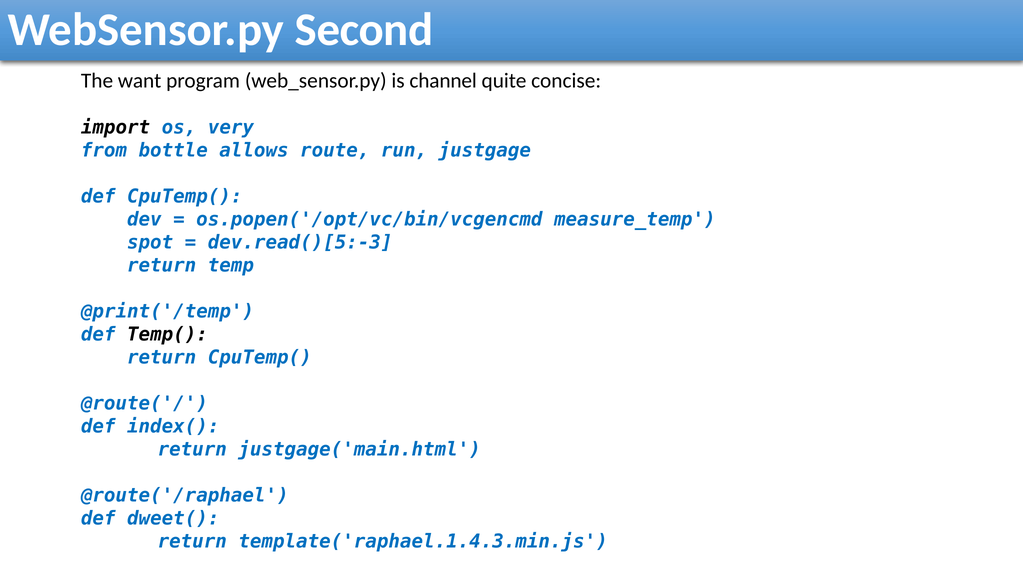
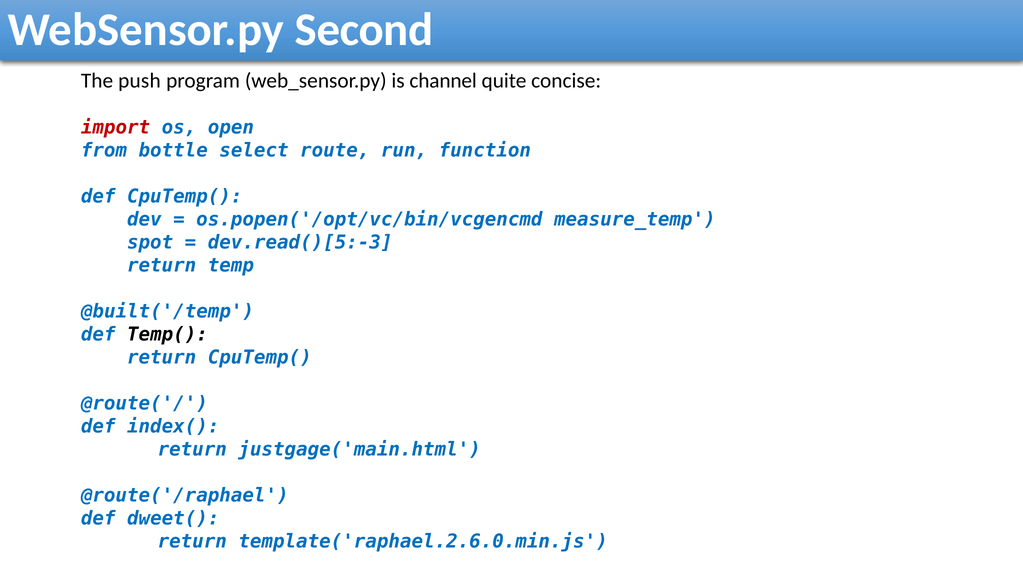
want: want -> push
import colour: black -> red
very: very -> open
allows: allows -> select
justgage: justgage -> function
@print('/temp: @print('/temp -> @built('/temp
template('raphael.1.4.3.min.js: template('raphael.1.4.3.min.js -> template('raphael.2.6.0.min.js
